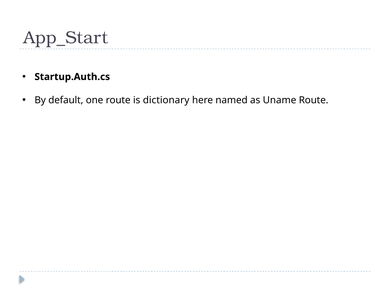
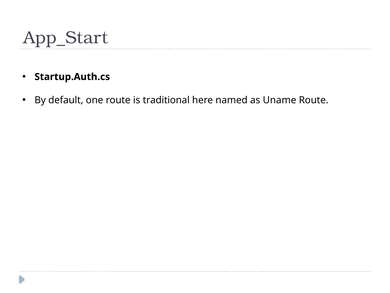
dictionary: dictionary -> traditional
